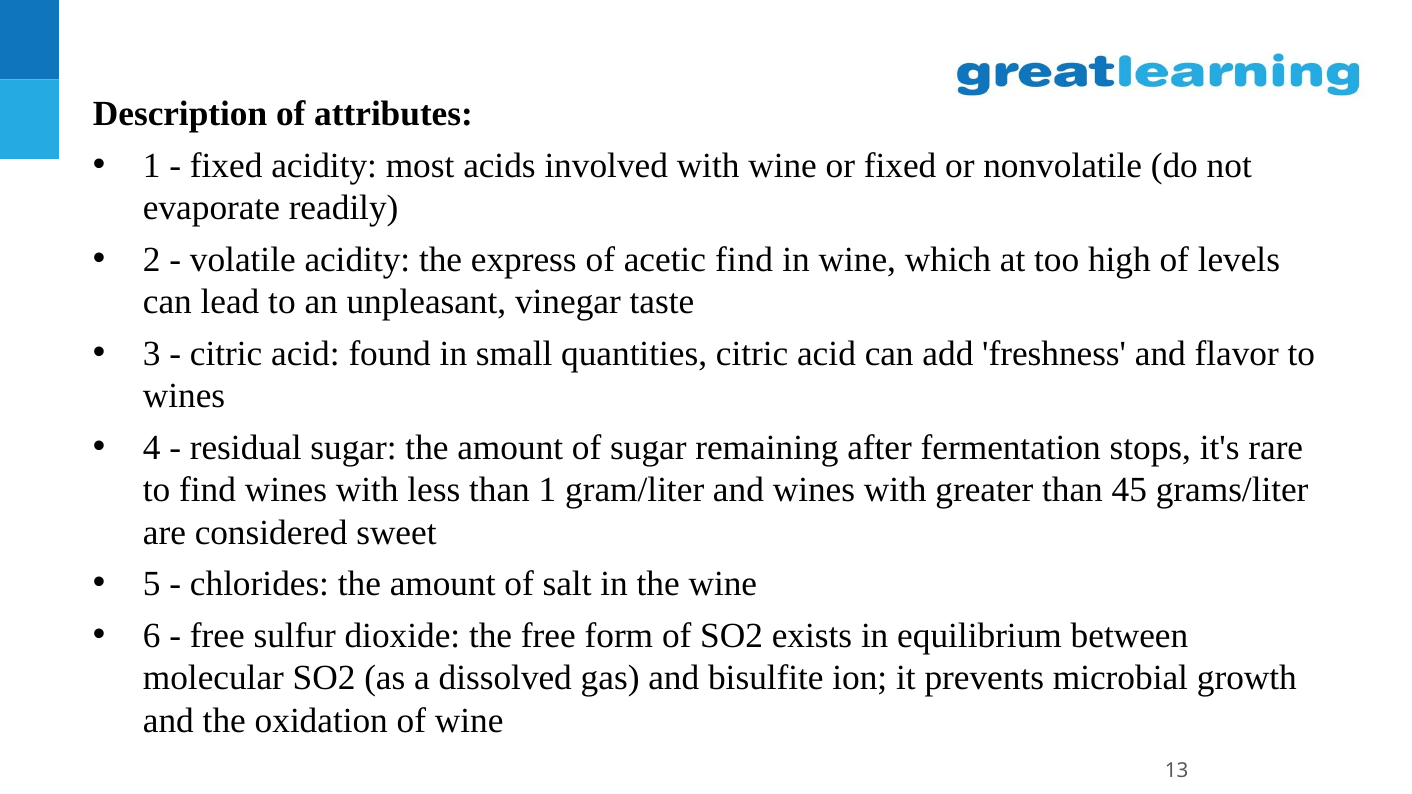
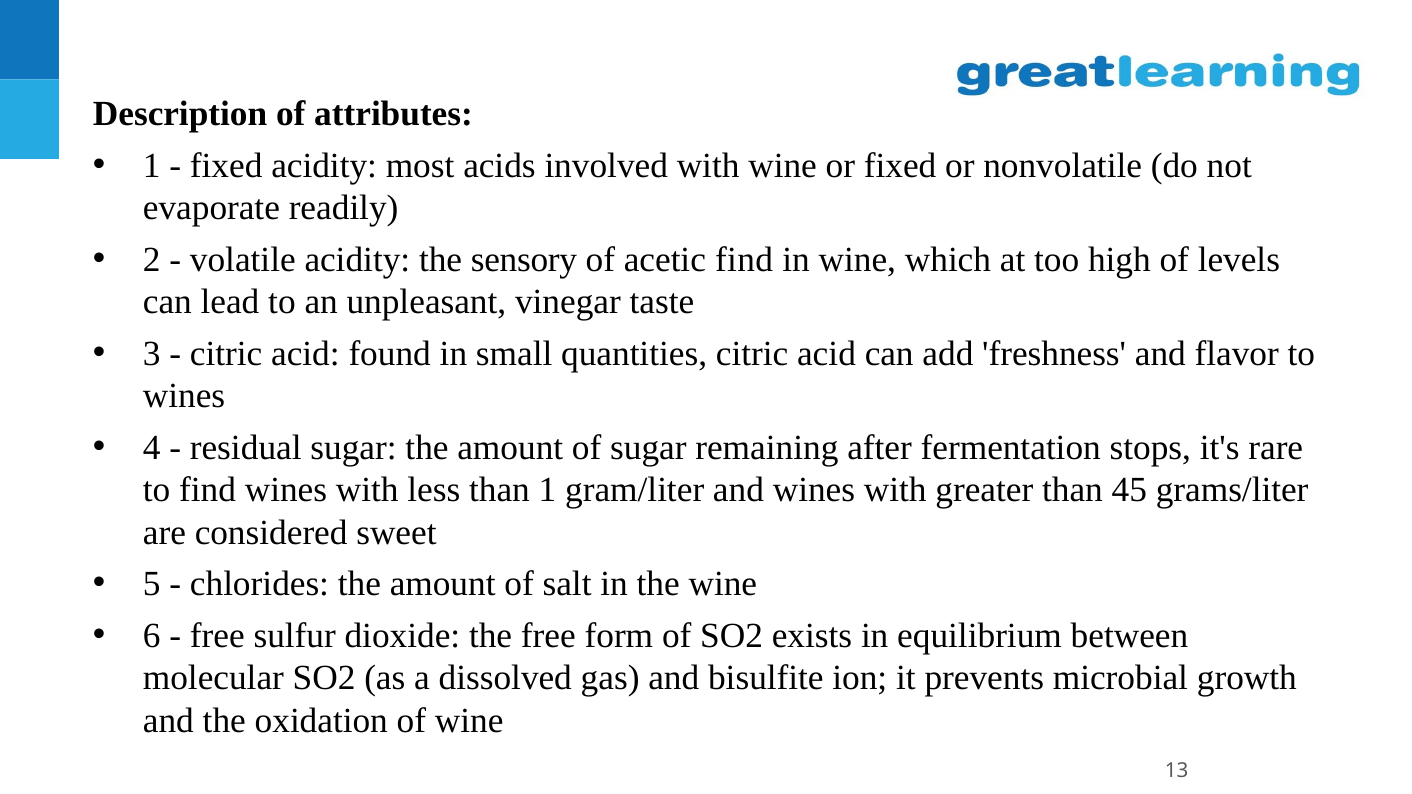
express: express -> sensory
